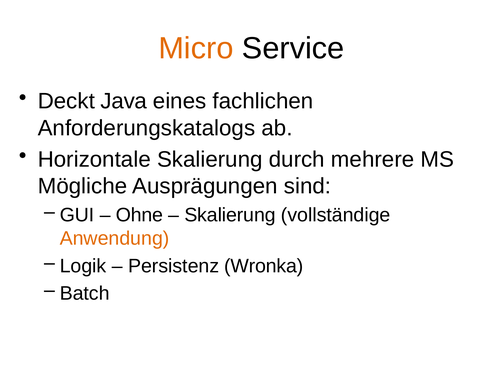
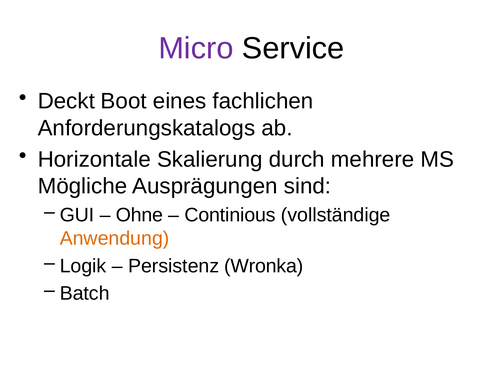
Micro colour: orange -> purple
Java: Java -> Boot
Skalierung at (230, 215): Skalierung -> Continious
